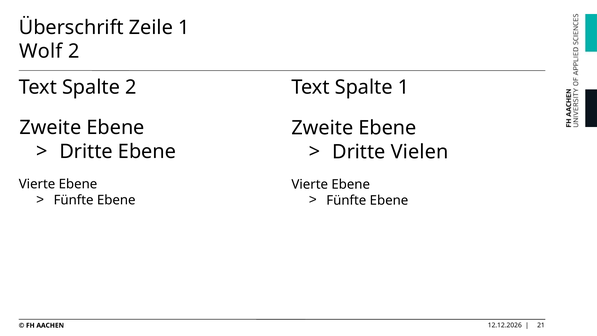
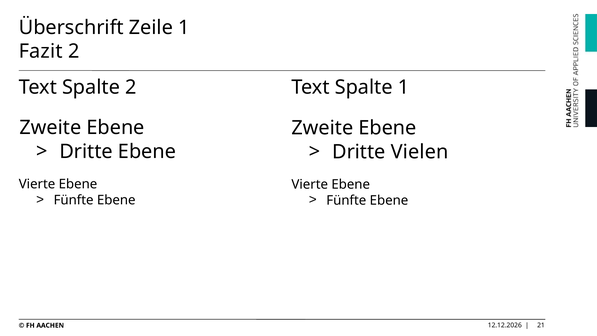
Wolf: Wolf -> Fazit
